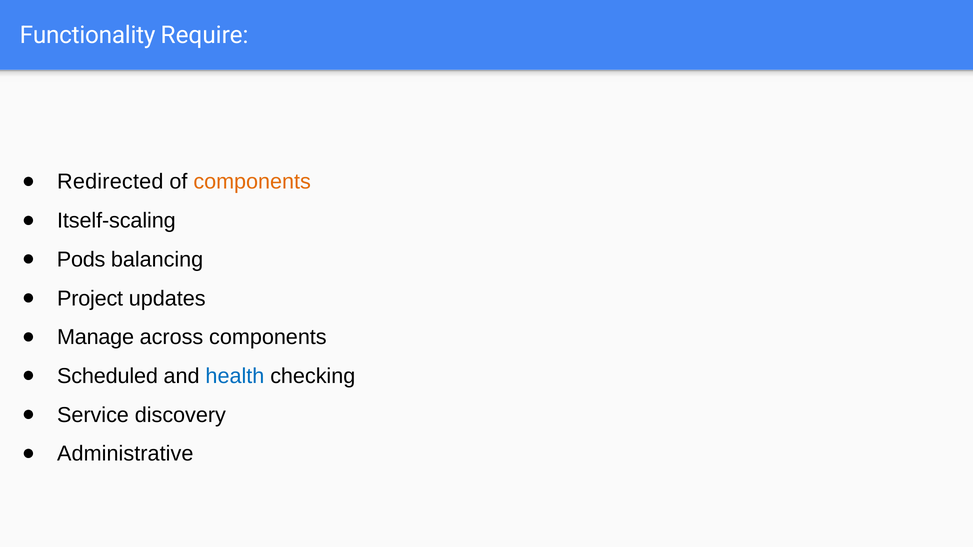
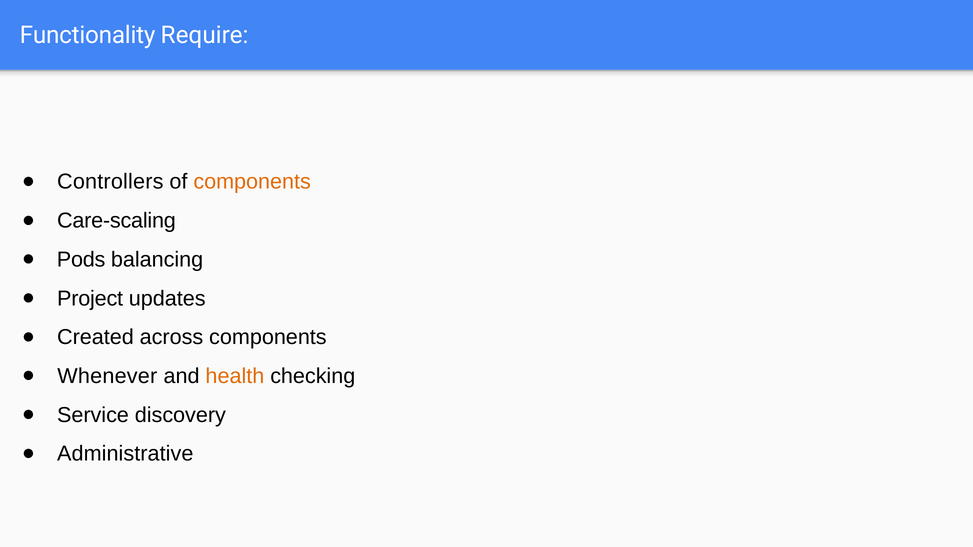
Redirected: Redirected -> Controllers
Itself-scaling: Itself-scaling -> Care-scaling
Manage: Manage -> Created
Scheduled: Scheduled -> Whenever
health colour: blue -> orange
